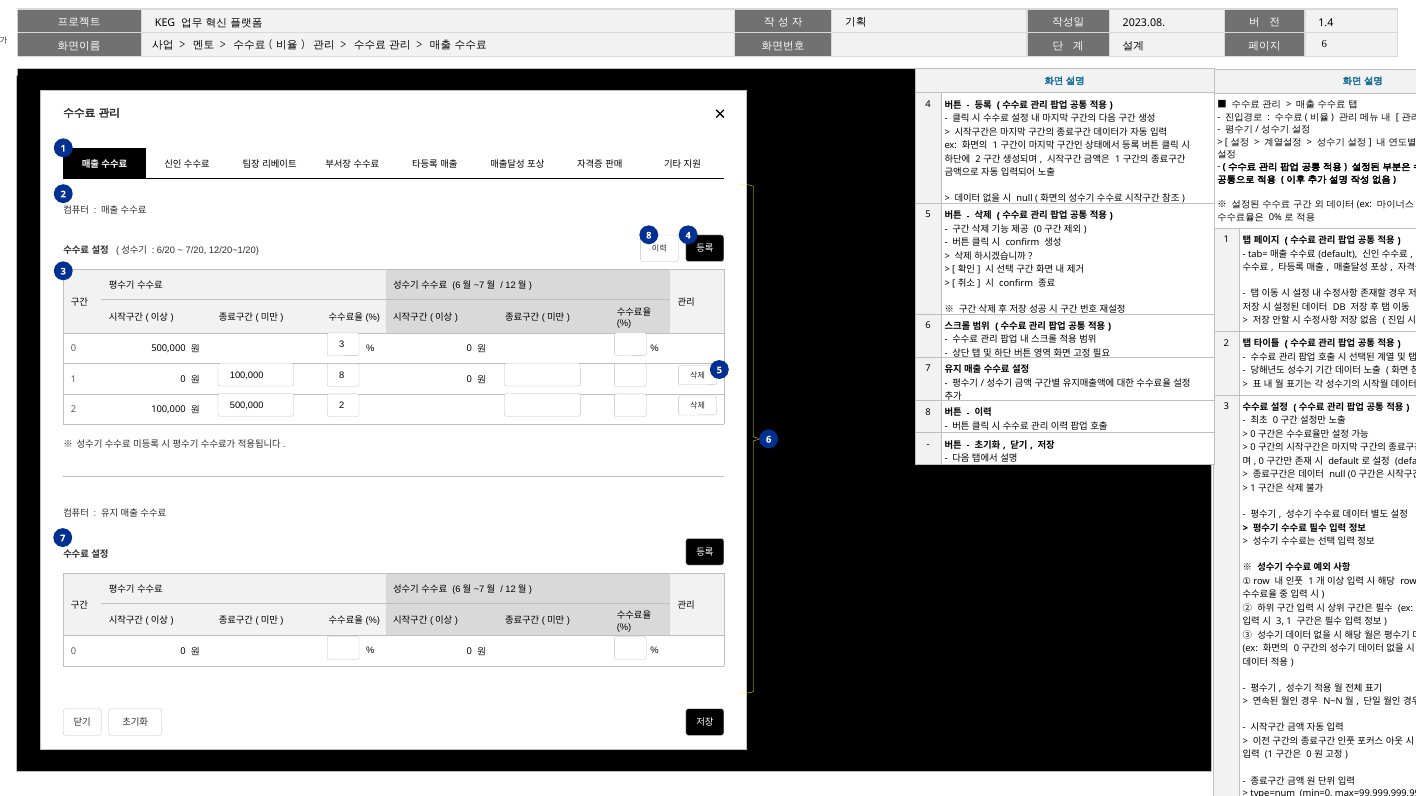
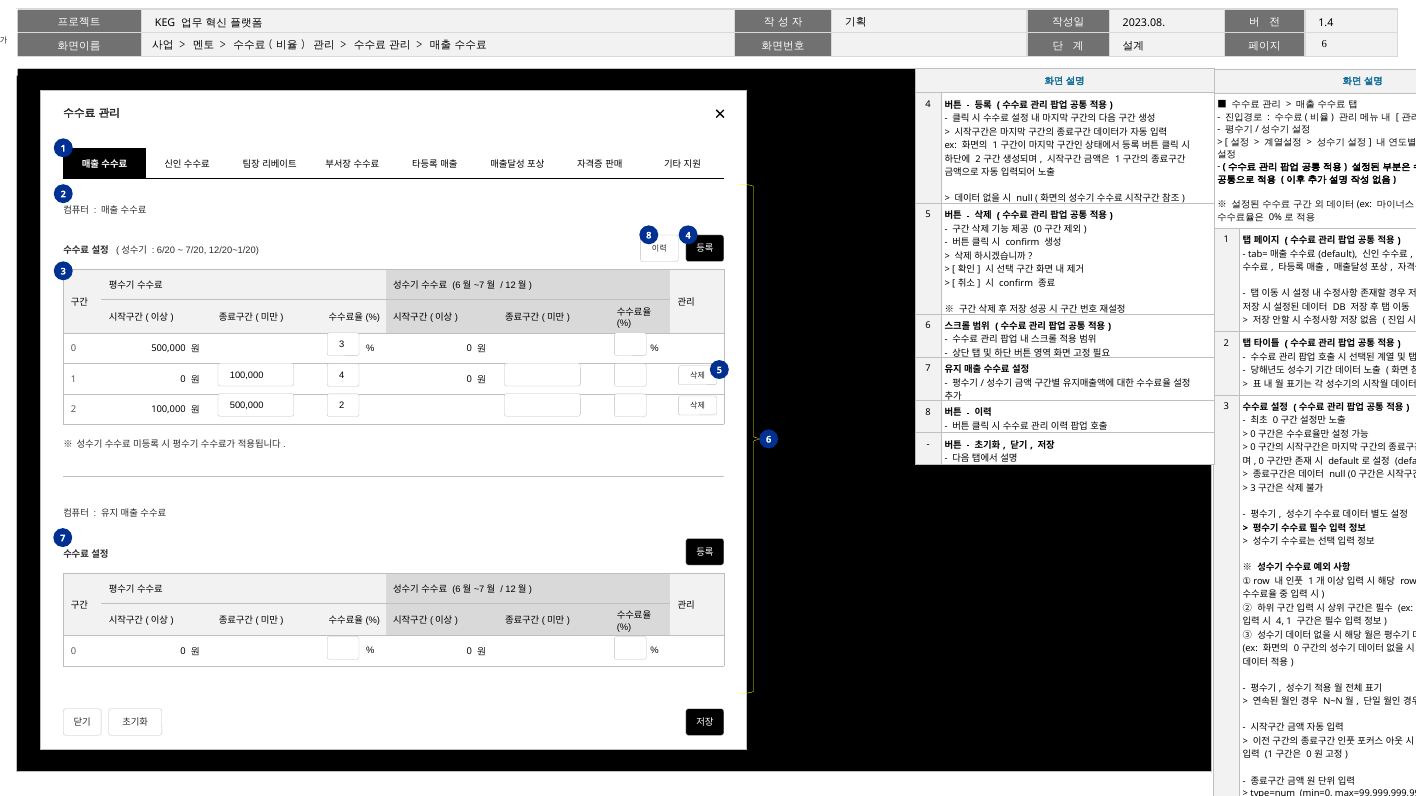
100,000 8: 8 -> 4
1 at (1253, 489): 1 -> 3
3 at (1280, 622): 3 -> 4
